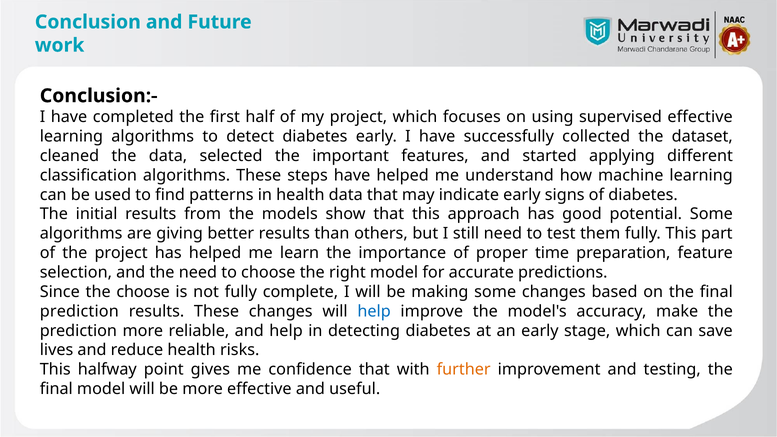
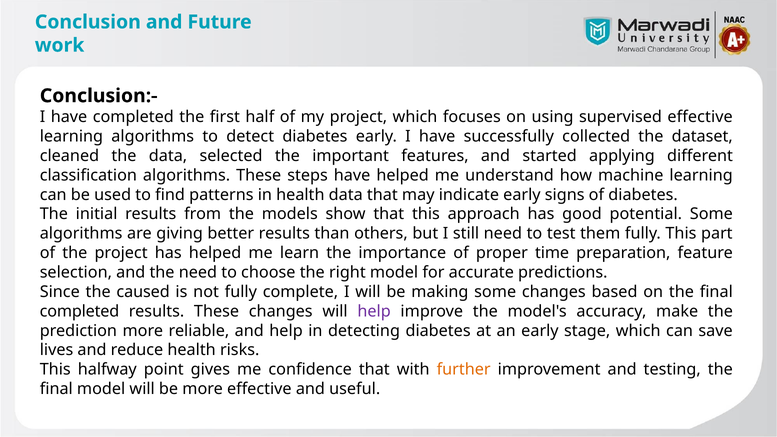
the choose: choose -> caused
prediction at (79, 311): prediction -> completed
help at (374, 311) colour: blue -> purple
